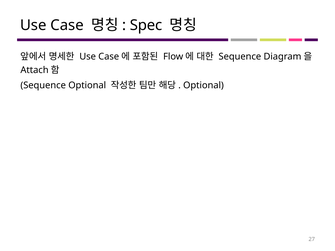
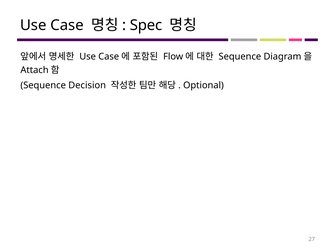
Sequence Optional: Optional -> Decision
